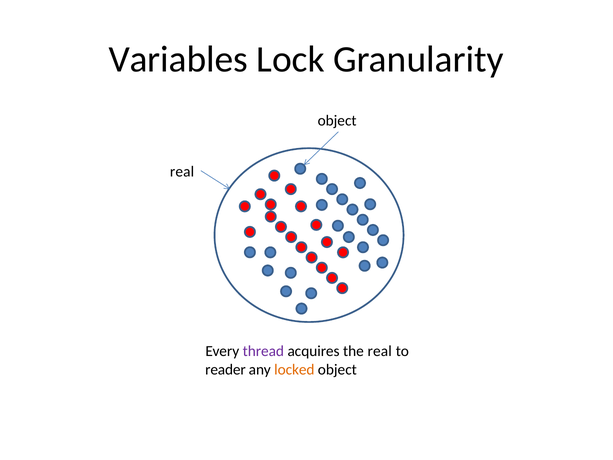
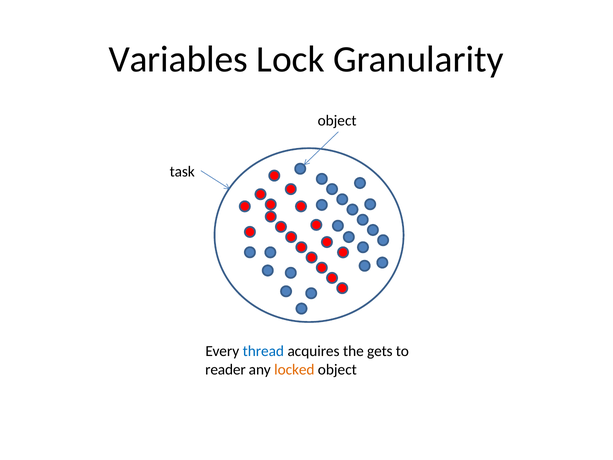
real at (182, 172): real -> task
thread colour: purple -> blue
the real: real -> gets
